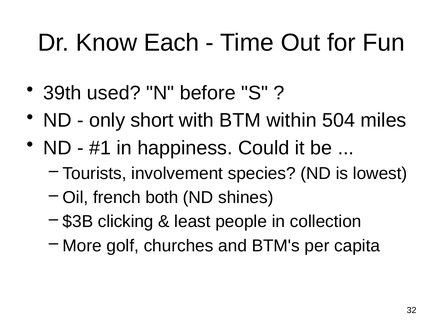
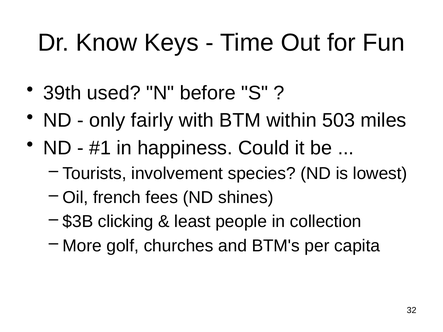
Each: Each -> Keys
short: short -> fairly
504: 504 -> 503
both: both -> fees
